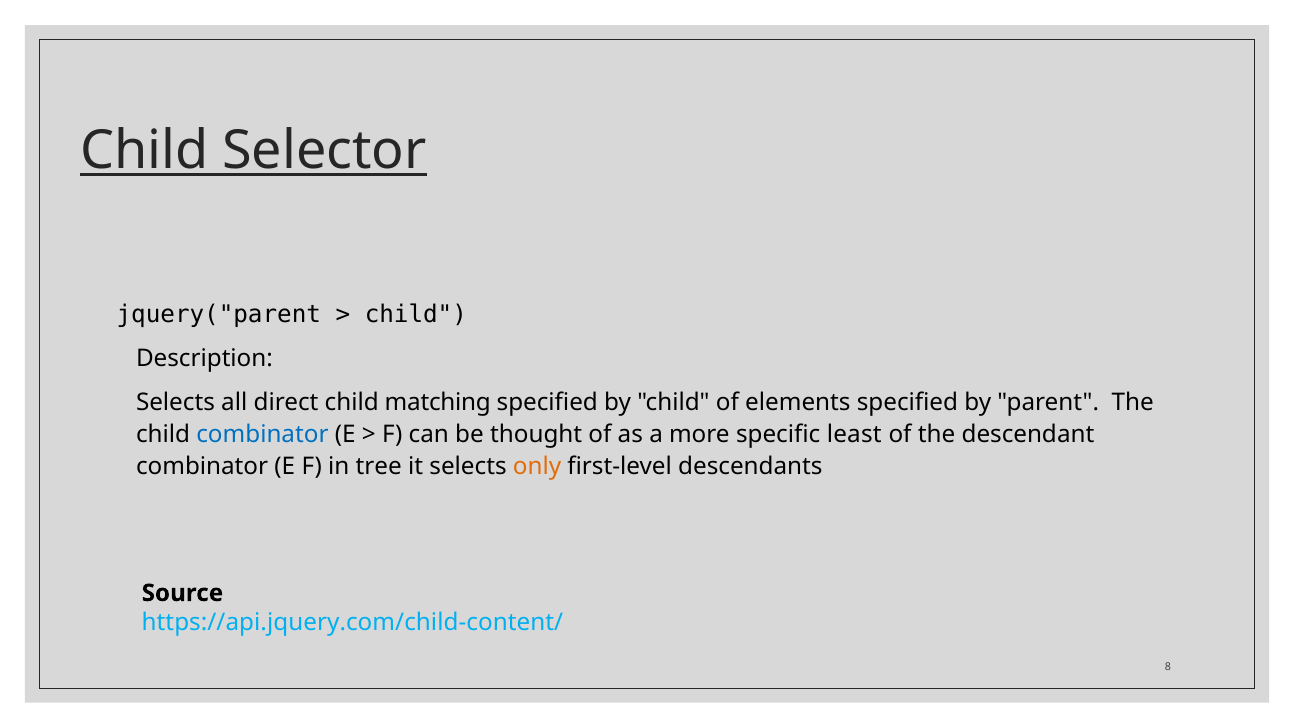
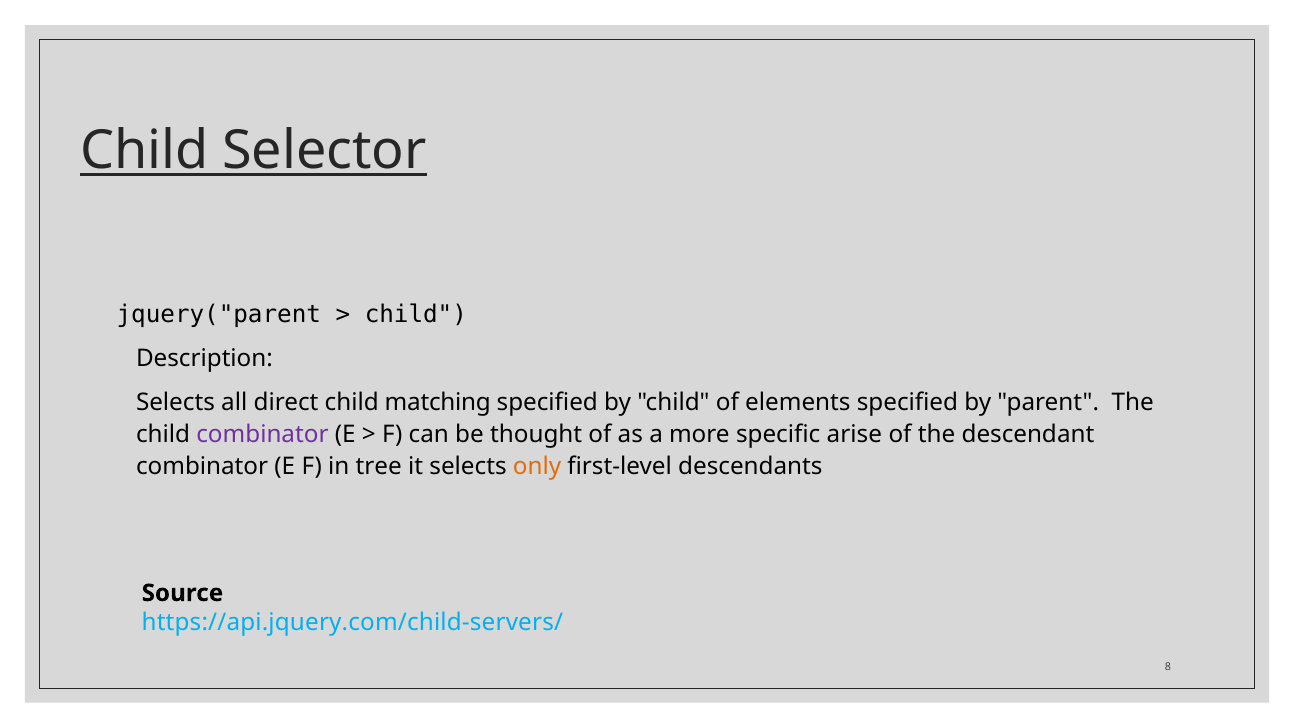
combinator at (262, 434) colour: blue -> purple
least: least -> arise
https://api.jquery.com/child-content/: https://api.jquery.com/child-content/ -> https://api.jquery.com/child-servers/
